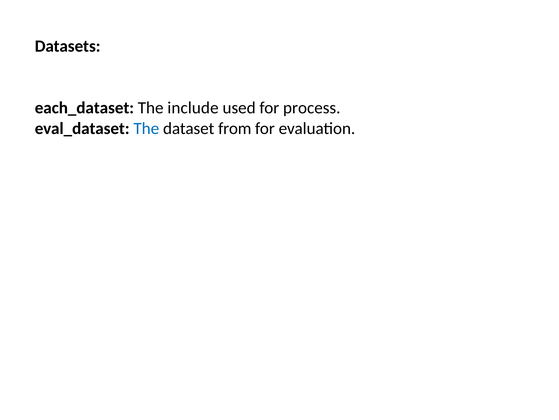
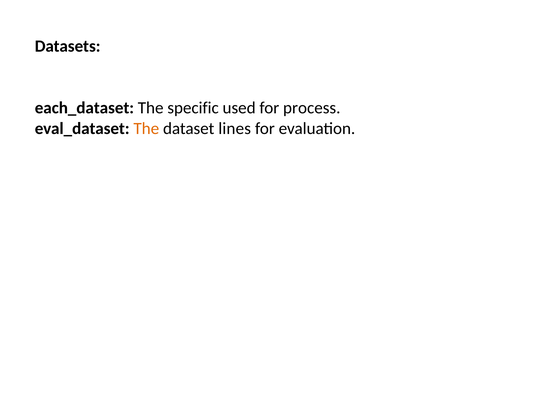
include: include -> specific
The at (146, 128) colour: blue -> orange
from: from -> lines
